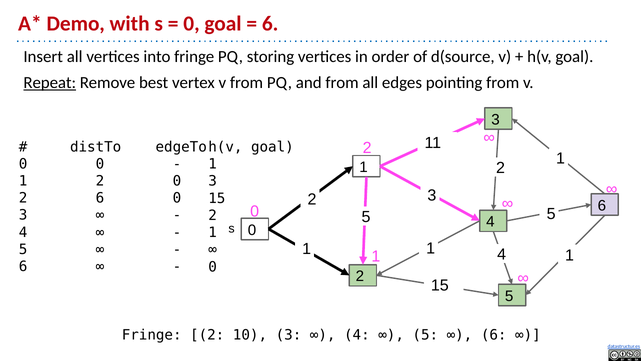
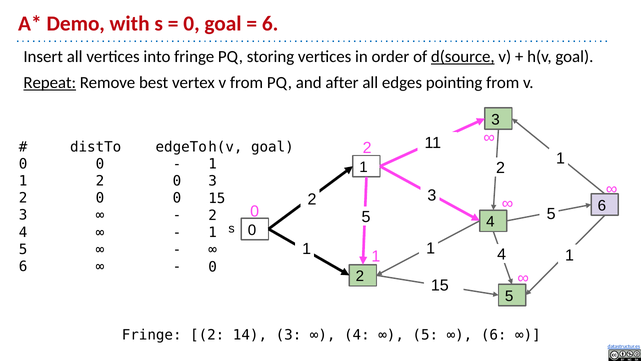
d(source underline: none -> present
and from: from -> after
6 at (100, 198): 6 -> 0
10: 10 -> 14
